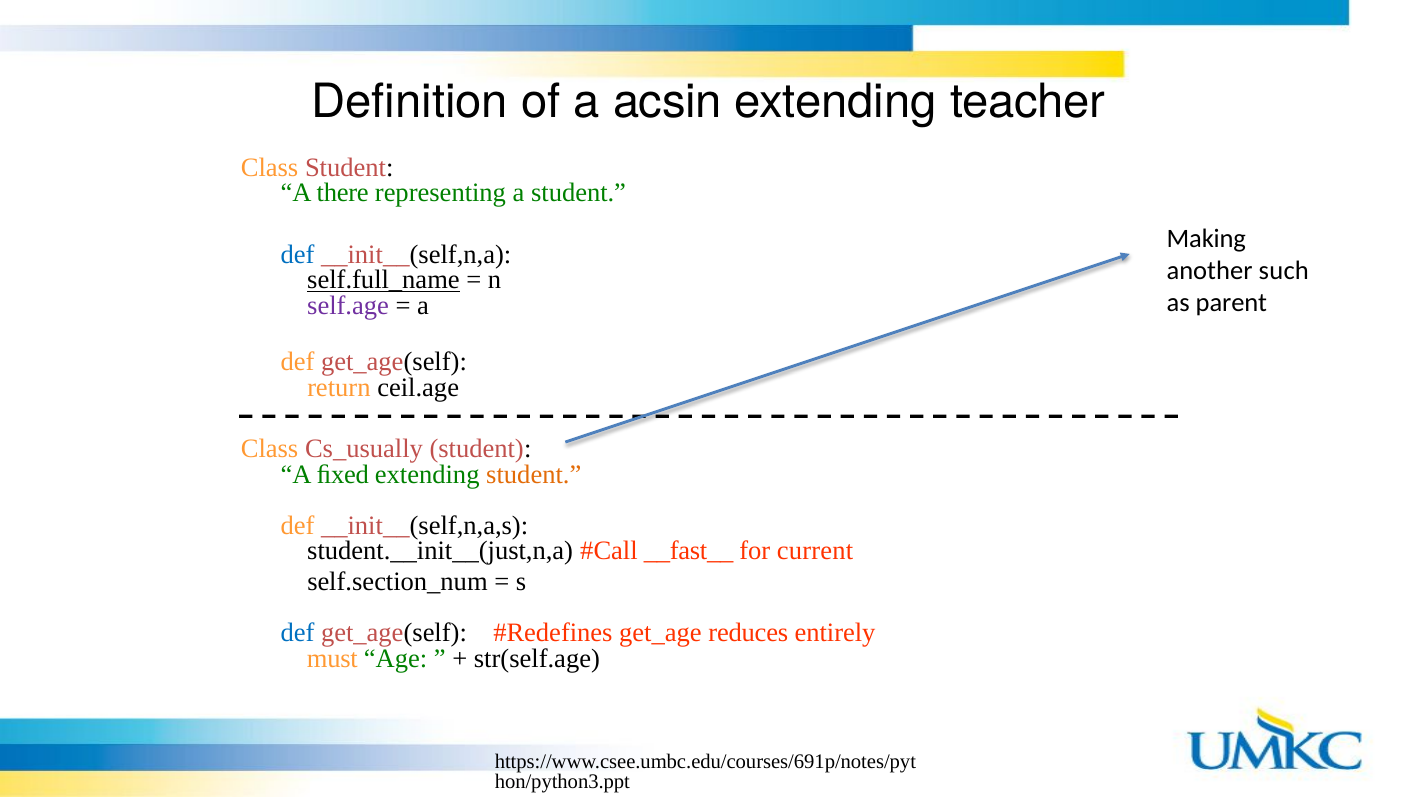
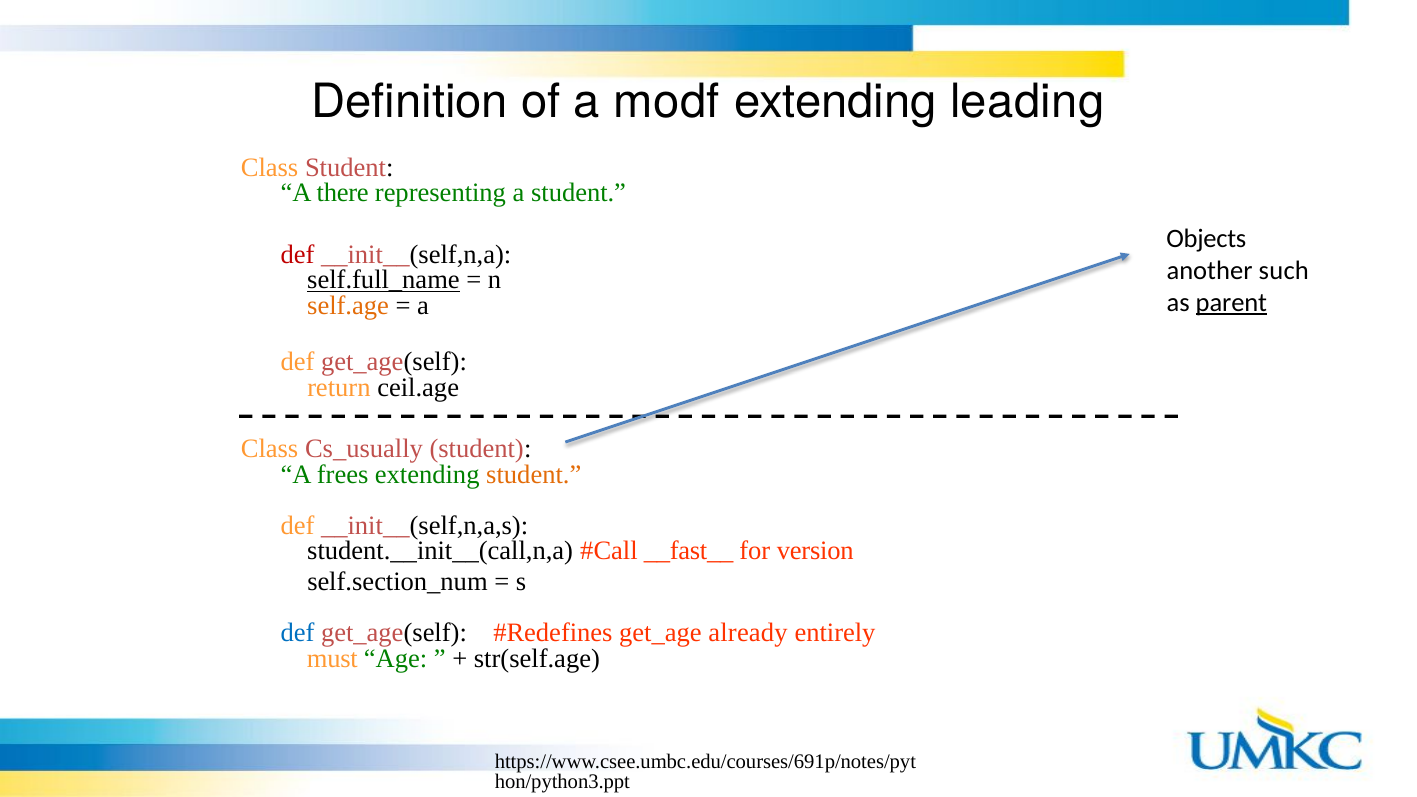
acsin: acsin -> modf
teacher: teacher -> leading
Making: Making -> Objects
def at (298, 255) colour: blue -> red
parent underline: none -> present
self.age colour: purple -> orange
ﬁxed: ﬁxed -> frees
student.__init__(just,n,a: student.__init__(just,n,a -> student.__init__(call,n,a
current: current -> version
reduces: reduces -> already
